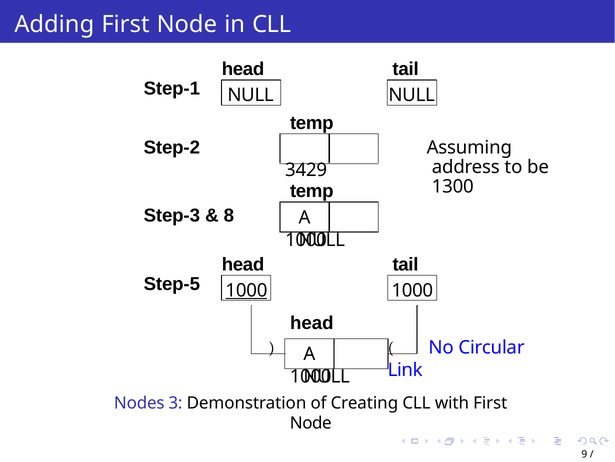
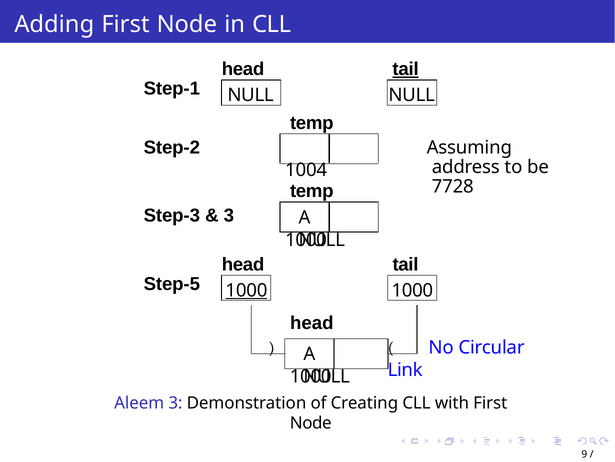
tail at (406, 69) underline: none -> present
3429: 3429 -> 1004
1300: 1300 -> 7728
8 at (229, 216): 8 -> 3
Nodes: Nodes -> Aleem
